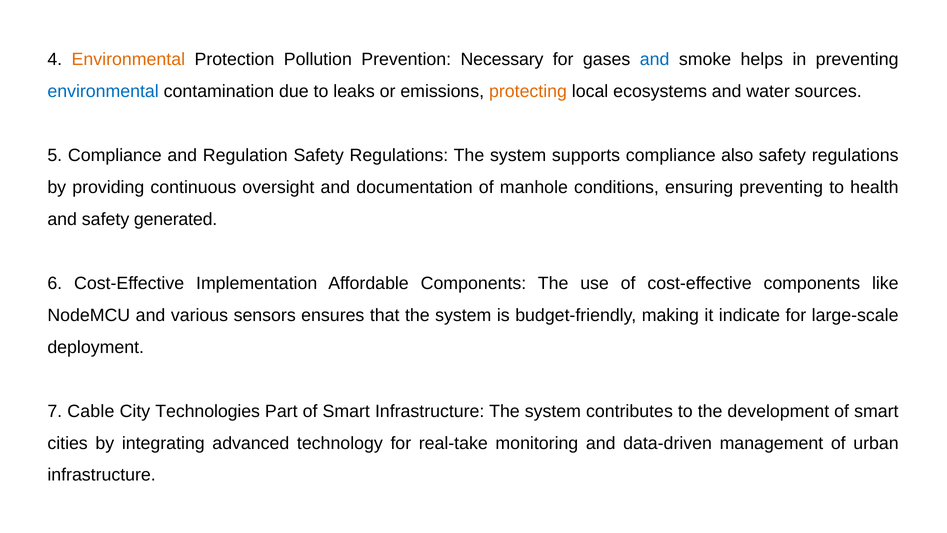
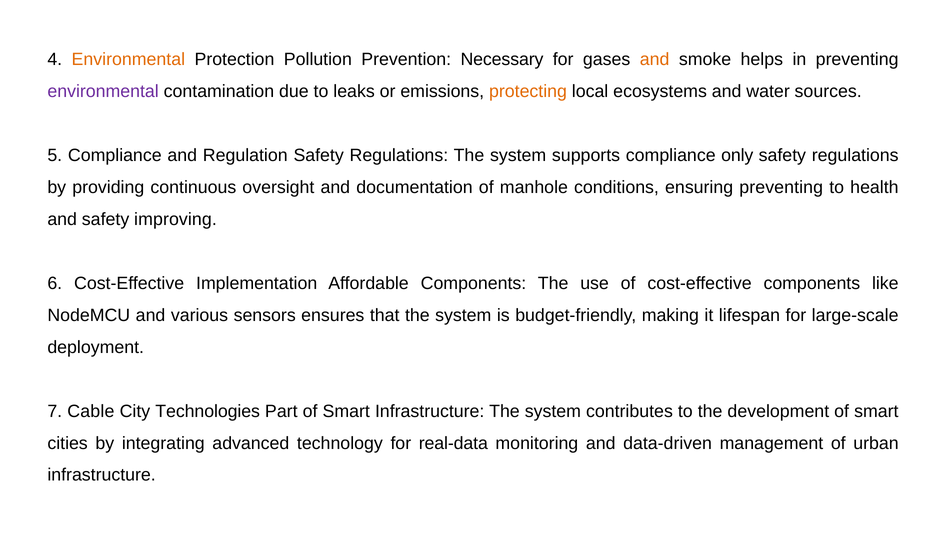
and at (655, 59) colour: blue -> orange
environmental at (103, 91) colour: blue -> purple
also: also -> only
generated: generated -> improving
indicate: indicate -> lifespan
real-take: real-take -> real-data
